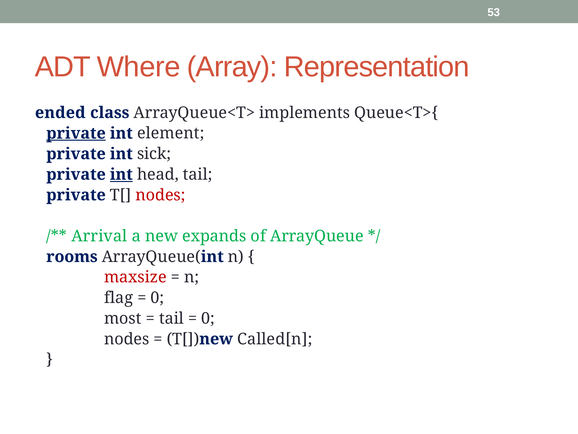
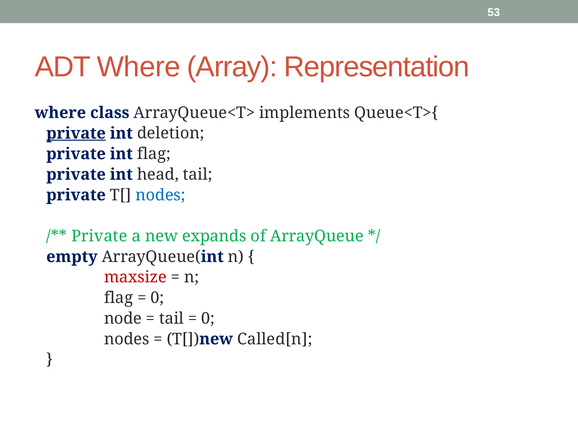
ended at (60, 113): ended -> where
element: element -> deletion
int sick: sick -> flag
int at (121, 174) underline: present -> none
nodes at (161, 195) colour: red -> blue
Arrival at (99, 236): Arrival -> Private
rooms: rooms -> empty
most: most -> node
